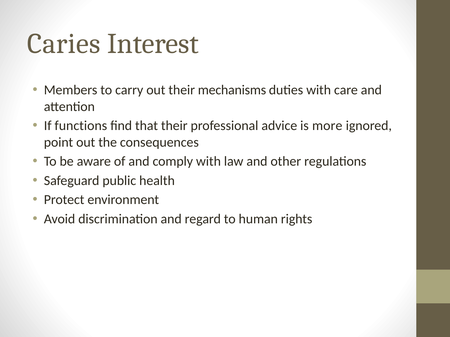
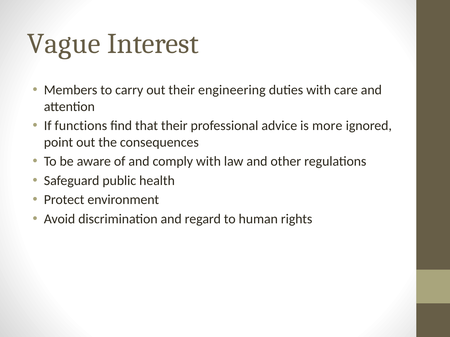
Caries: Caries -> Vague
mechanisms: mechanisms -> engineering
